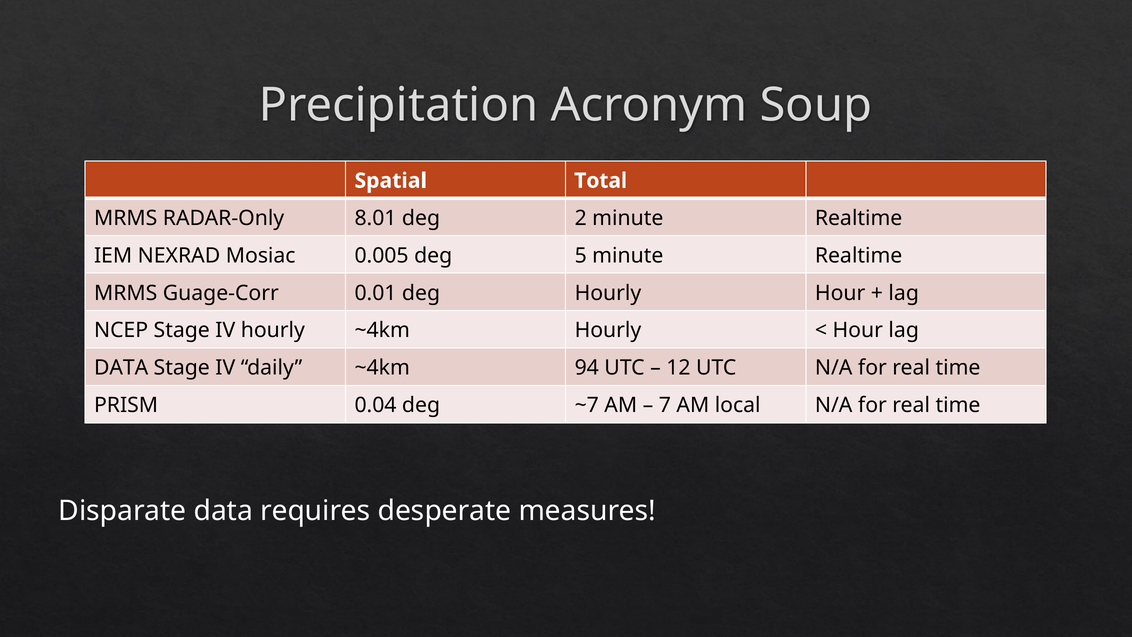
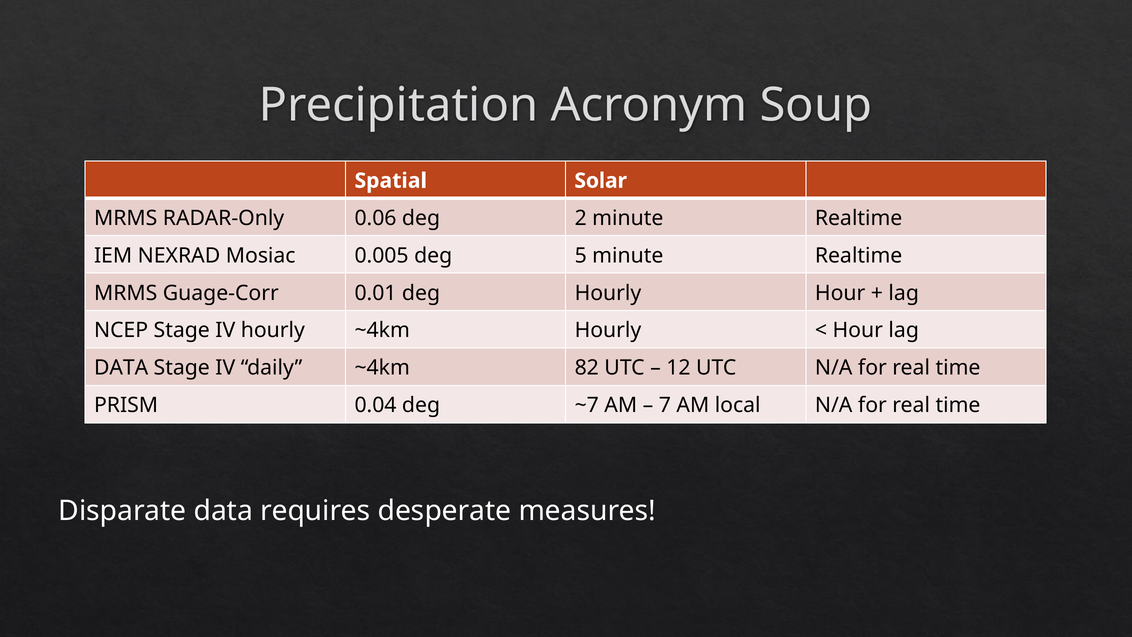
Total: Total -> Solar
8.01: 8.01 -> 0.06
94: 94 -> 82
